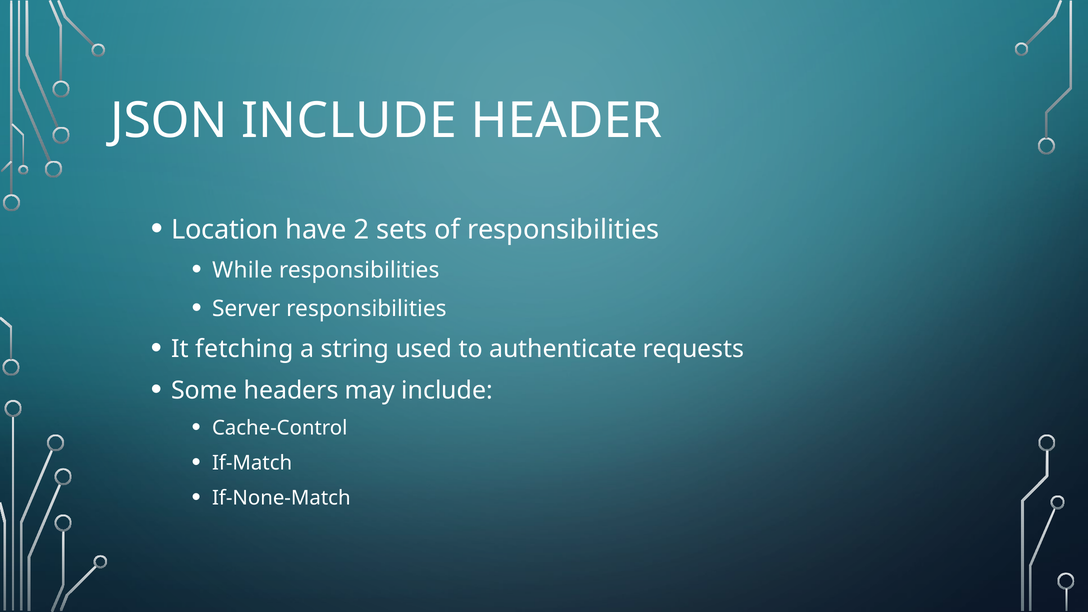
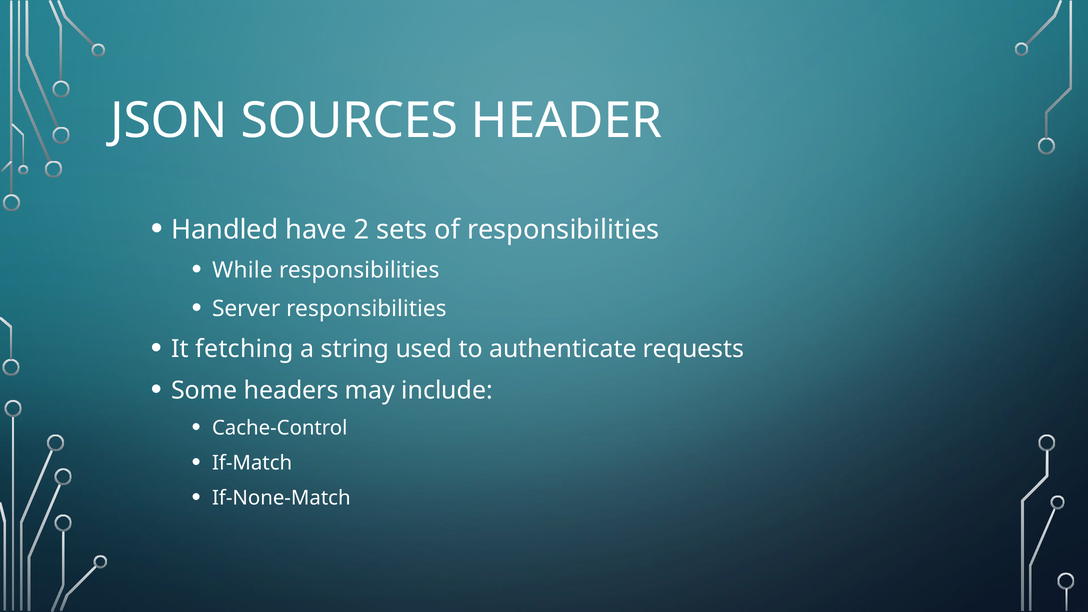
JSON INCLUDE: INCLUDE -> SOURCES
Location: Location -> Handled
